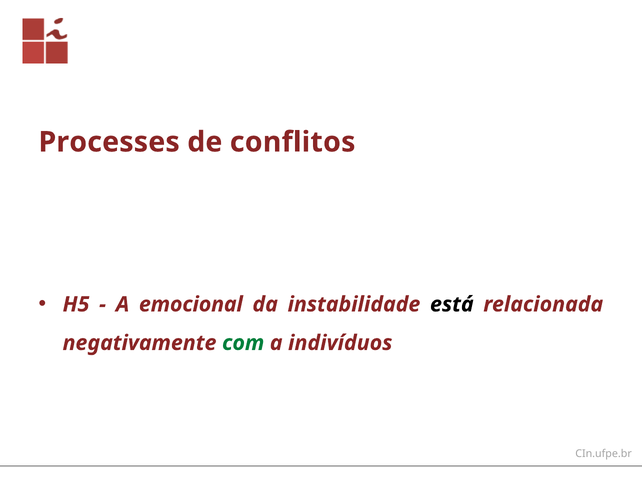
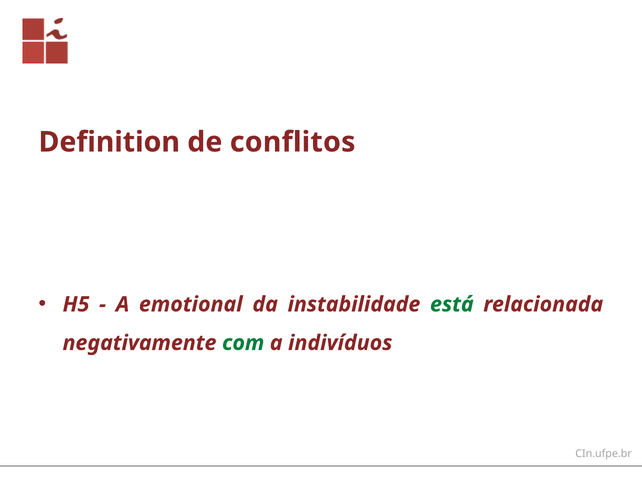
Processes: Processes -> Definition
emocional: emocional -> emotional
está colour: black -> green
